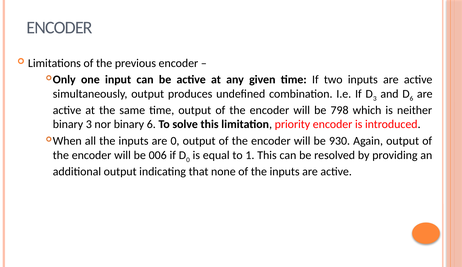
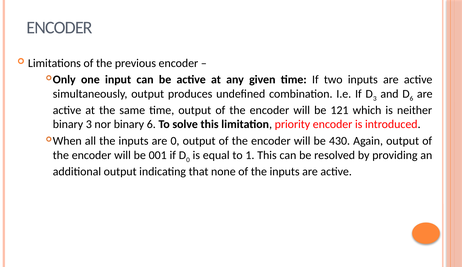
798: 798 -> 121
930: 930 -> 430
006: 006 -> 001
